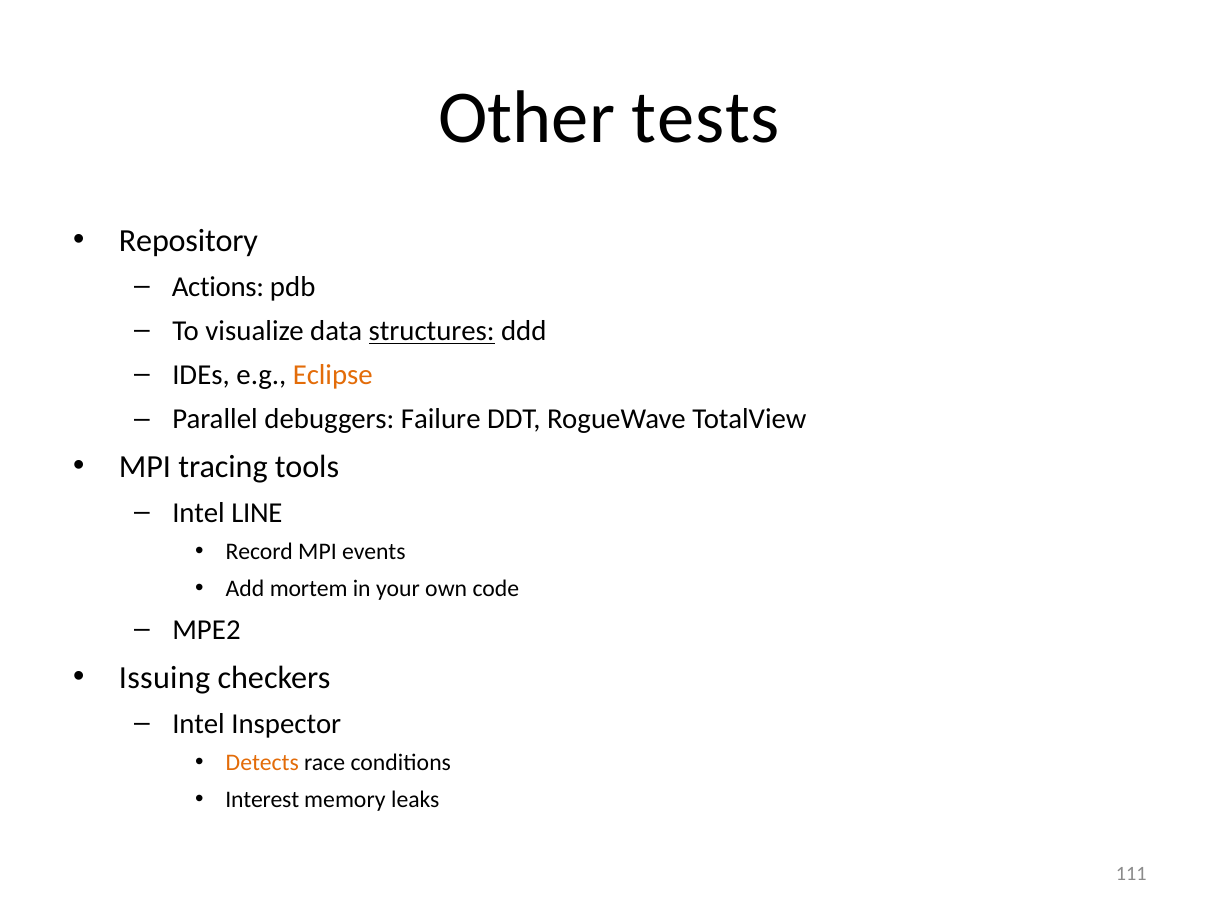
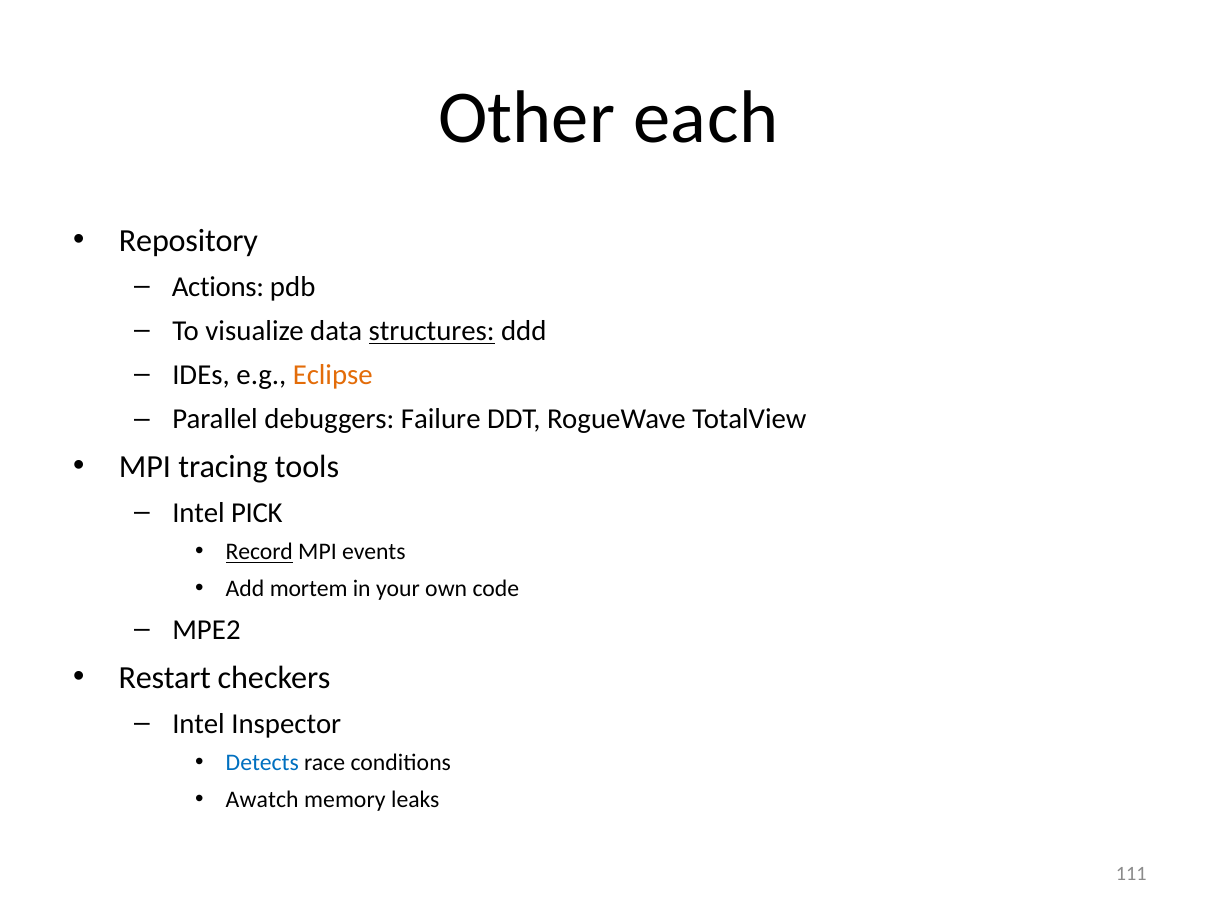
tests: tests -> each
LINE: LINE -> PICK
Record underline: none -> present
Issuing: Issuing -> Restart
Detects colour: orange -> blue
Interest: Interest -> Awatch
